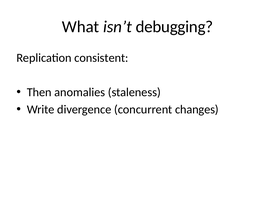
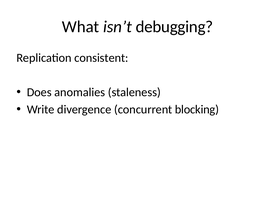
Then: Then -> Does
changes: changes -> blocking
